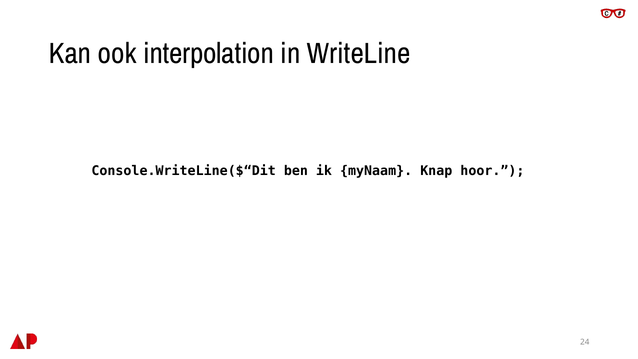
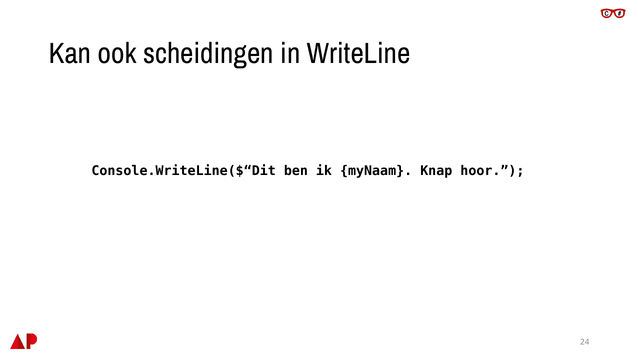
interpolation: interpolation -> scheidingen
